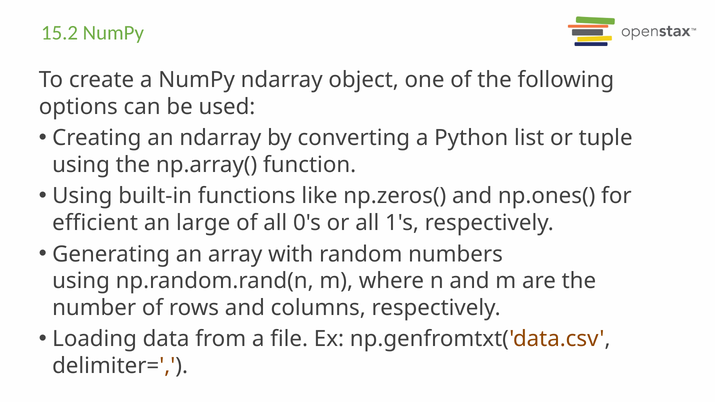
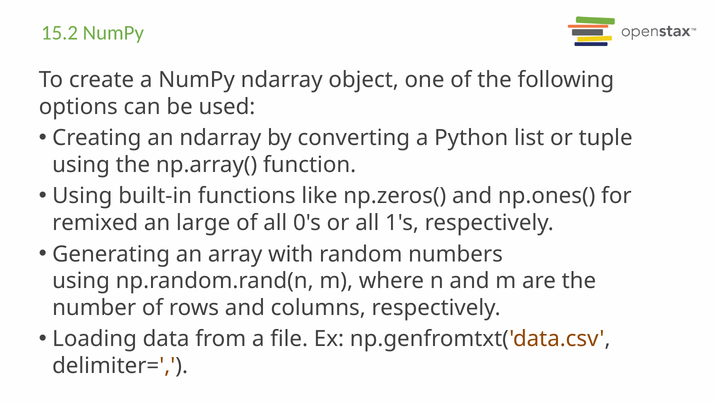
efficient: efficient -> remixed
